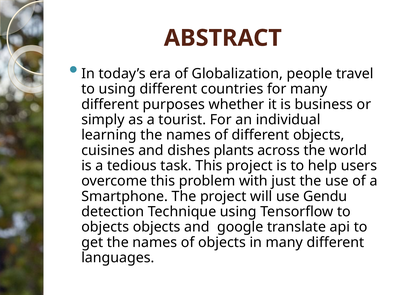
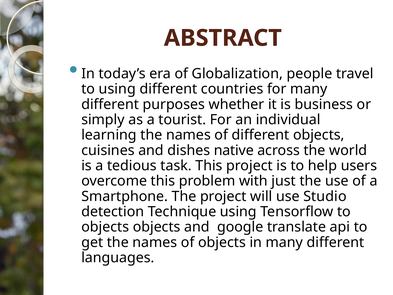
plants: plants -> native
Gendu: Gendu -> Studio
